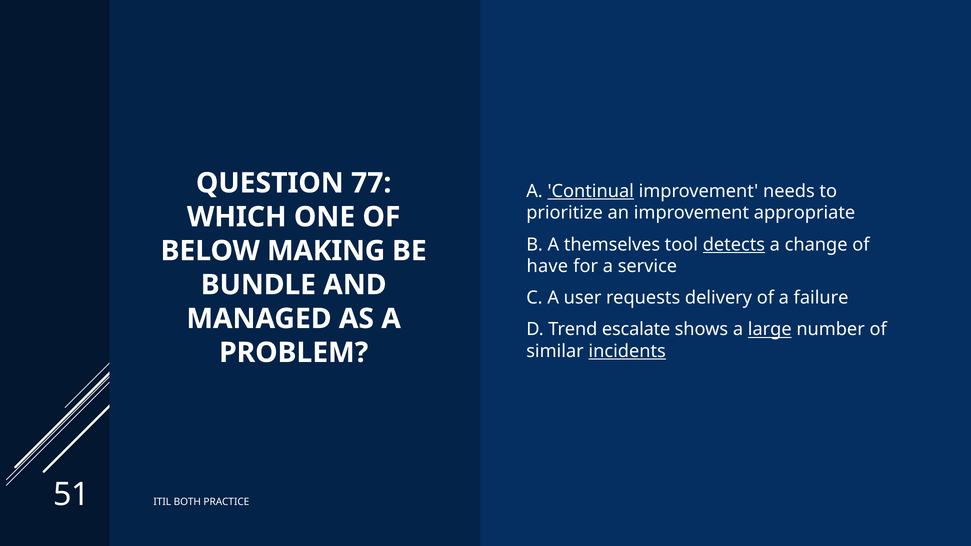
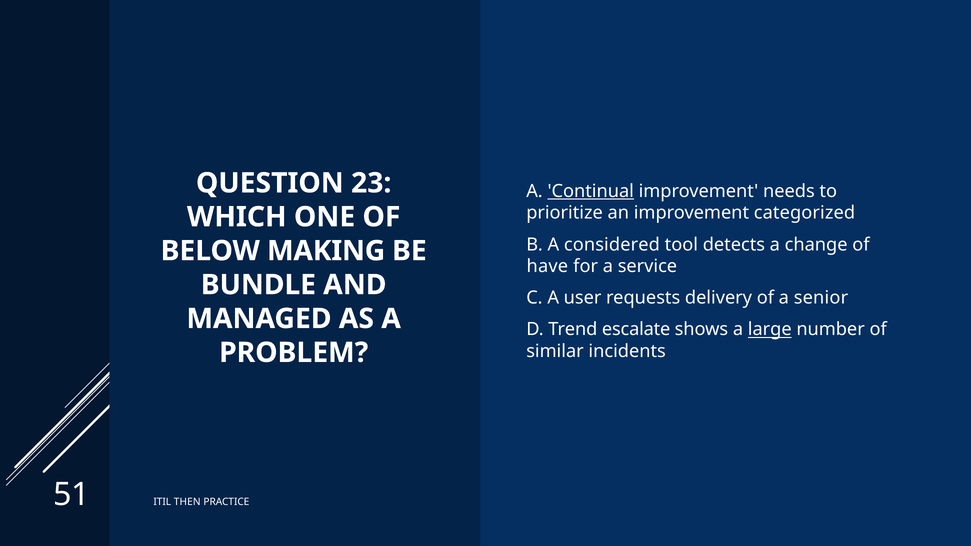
77: 77 -> 23
appropriate: appropriate -> categorized
themselves: themselves -> considered
detects underline: present -> none
failure: failure -> senior
incidents underline: present -> none
BOTH: BOTH -> THEN
